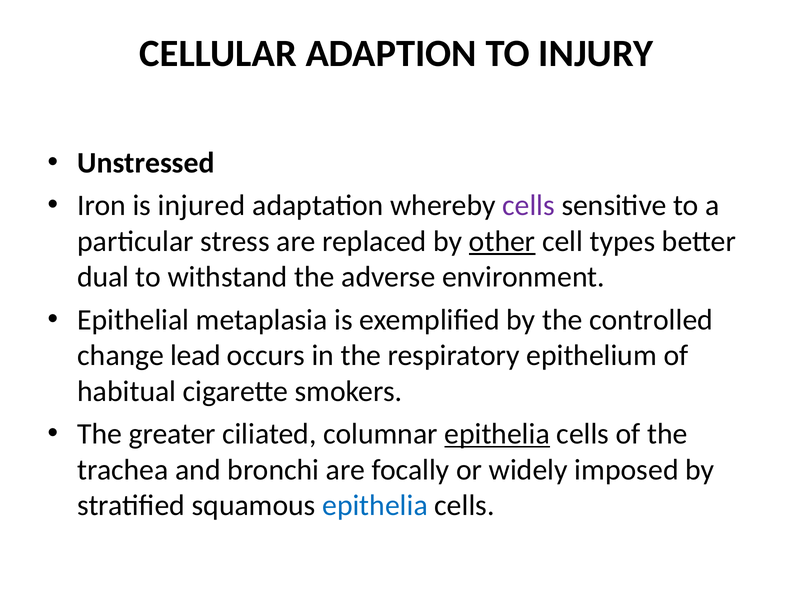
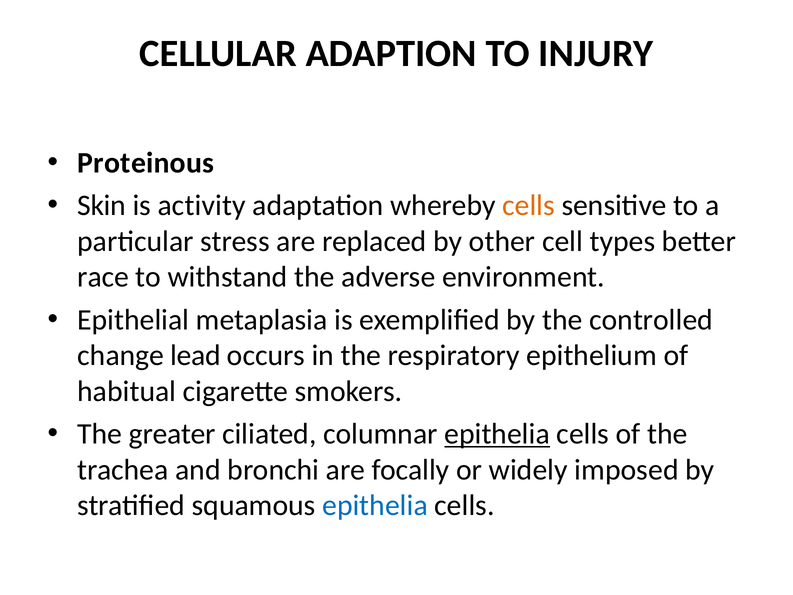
Unstressed: Unstressed -> Proteinous
Iron: Iron -> Skin
injured: injured -> activity
cells at (529, 205) colour: purple -> orange
other underline: present -> none
dual: dual -> race
